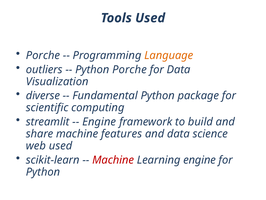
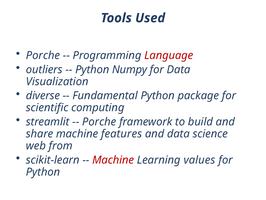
Language colour: orange -> red
Python Porche: Porche -> Numpy
Engine at (99, 122): Engine -> Porche
web used: used -> from
Learning engine: engine -> values
